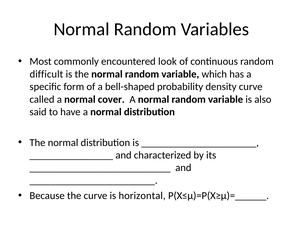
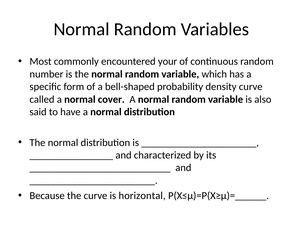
look: look -> your
difficult: difficult -> number
